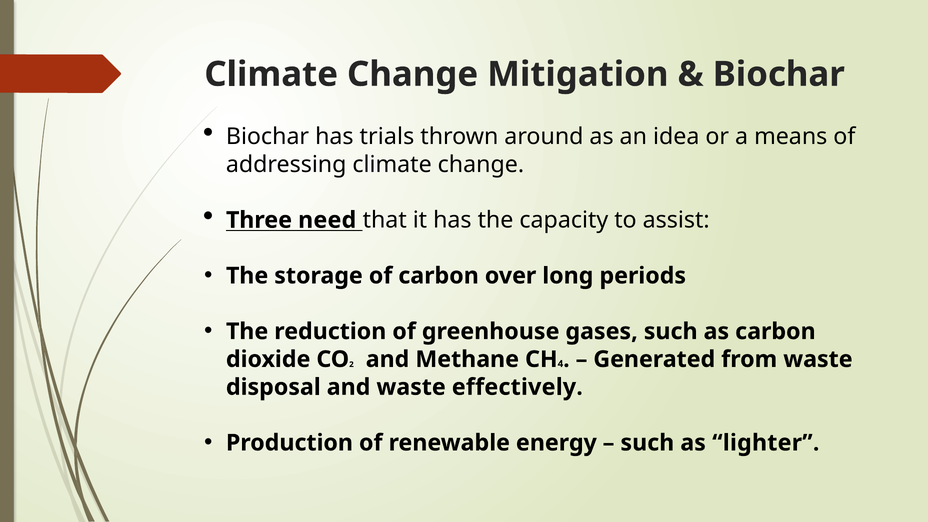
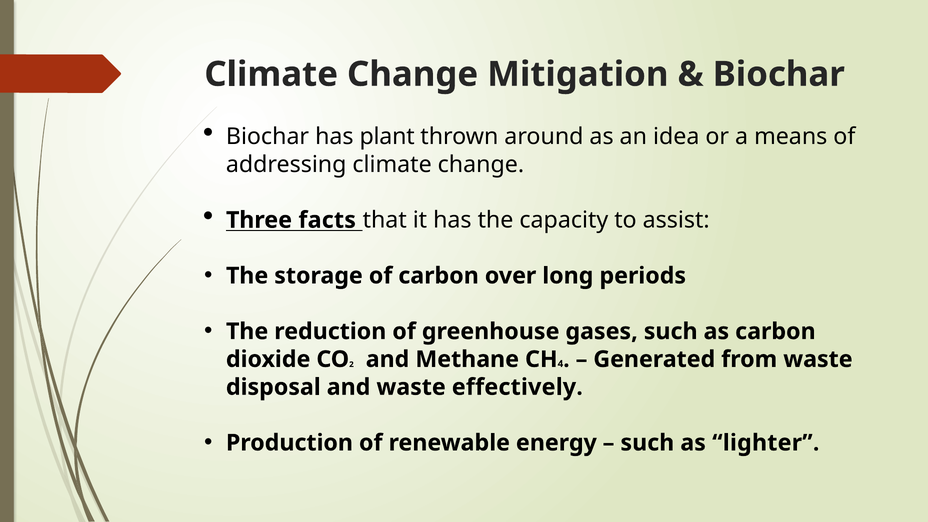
trials: trials -> plant
need: need -> facts
